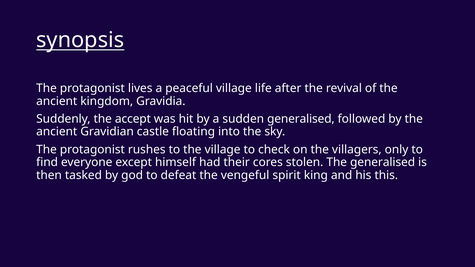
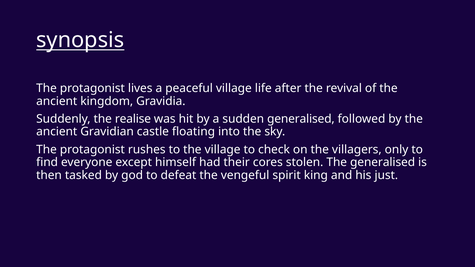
accept: accept -> realise
this: this -> just
